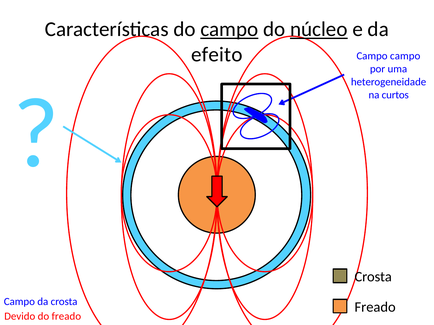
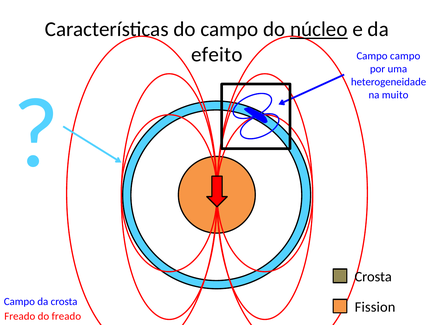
campo at (229, 29) underline: present -> none
curtos: curtos -> muito
Freado at (375, 307): Freado -> Fission
Devido at (20, 317): Devido -> Freado
